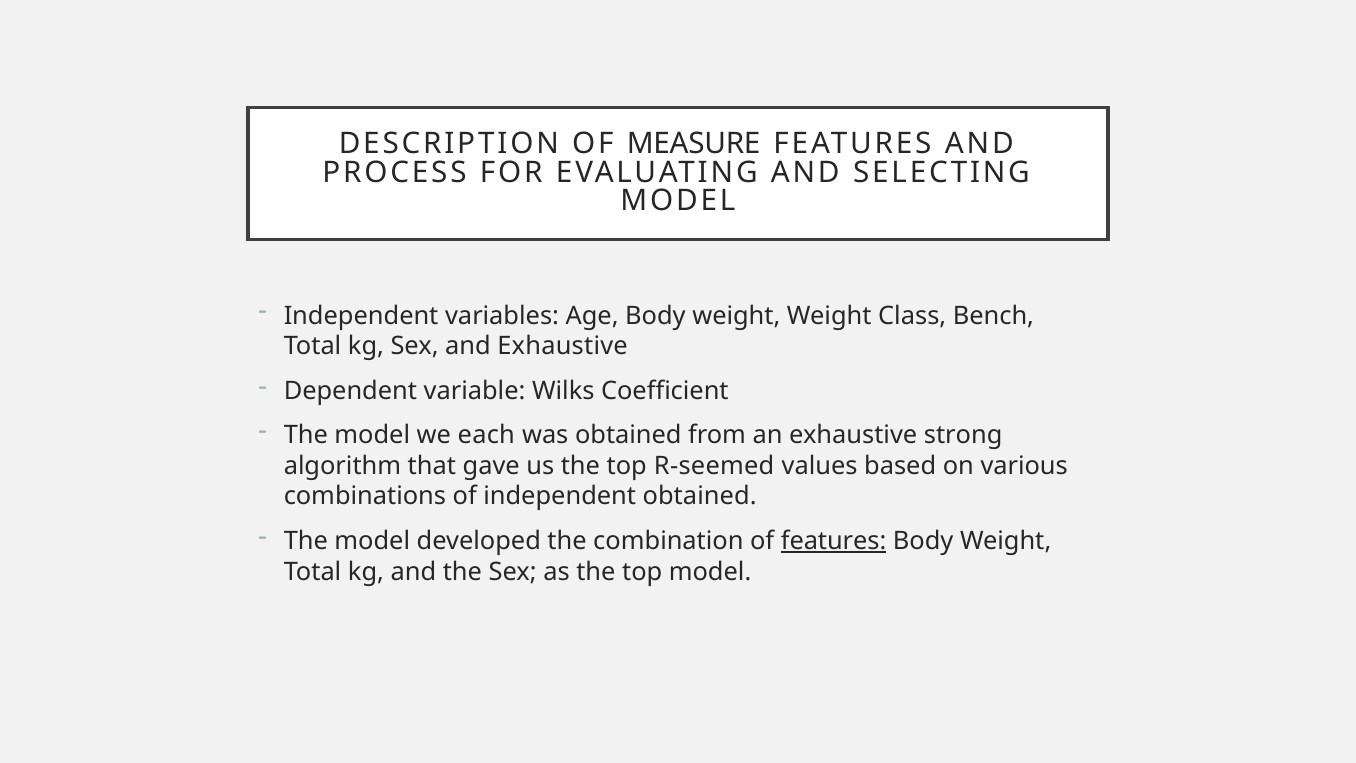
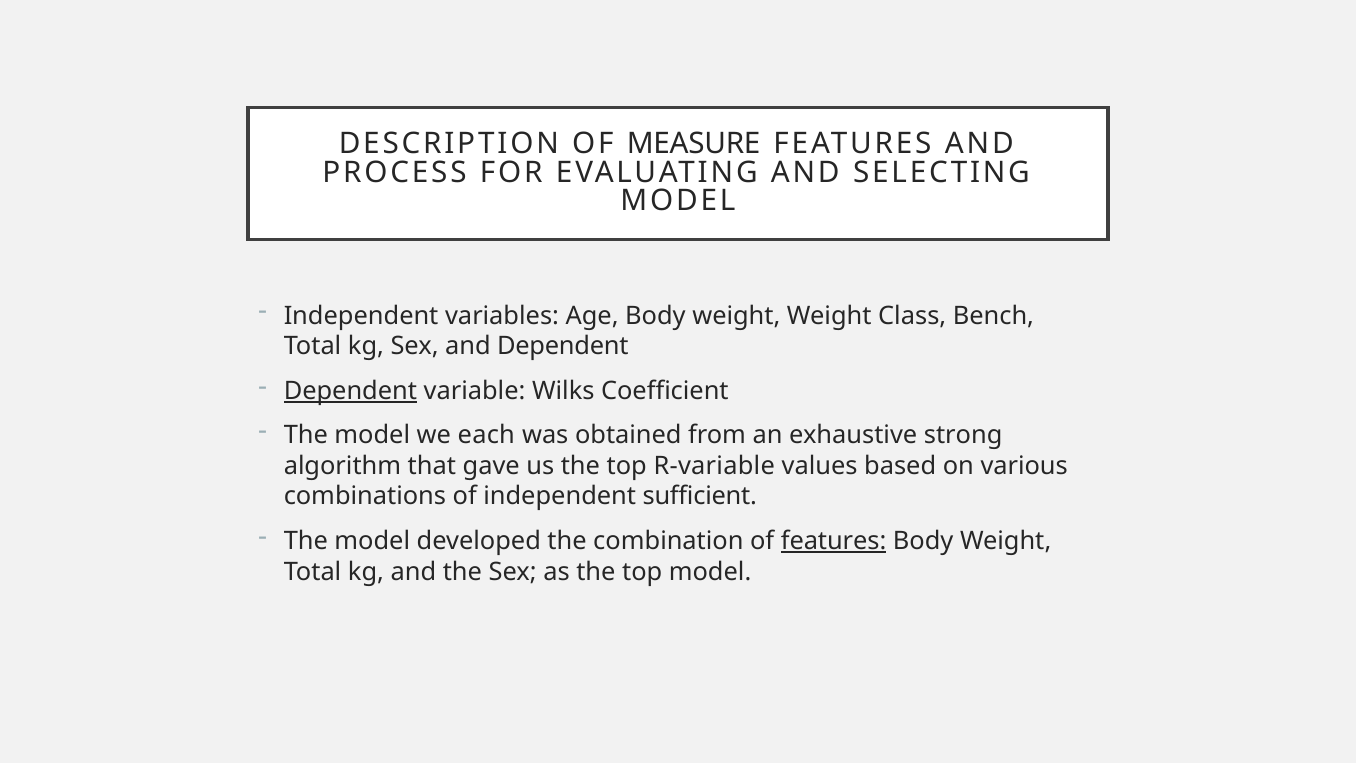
and Exhaustive: Exhaustive -> Dependent
Dependent at (350, 391) underline: none -> present
R-seemed: R-seemed -> R-variable
independent obtained: obtained -> sufficient
